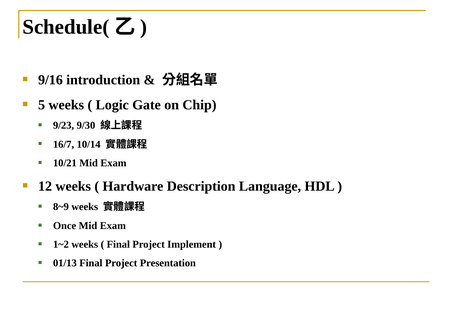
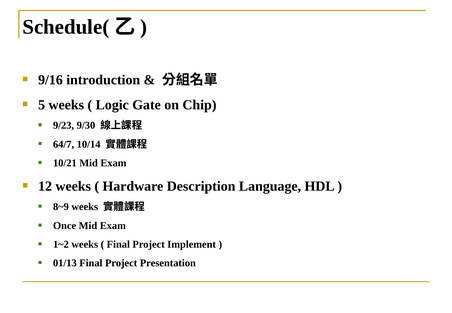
16/7: 16/7 -> 64/7
